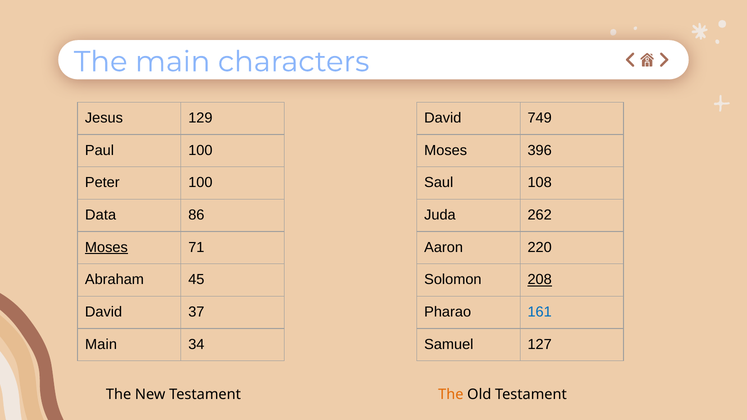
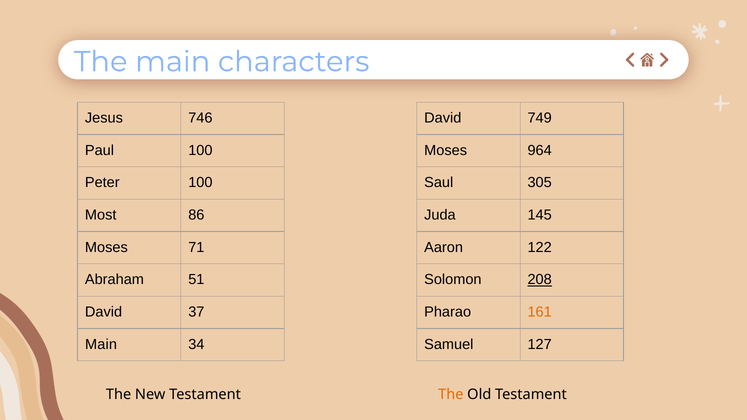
129: 129 -> 746
396: 396 -> 964
108: 108 -> 305
Data: Data -> Most
262: 262 -> 145
Moses at (106, 247) underline: present -> none
220: 220 -> 122
45: 45 -> 51
161 colour: blue -> orange
